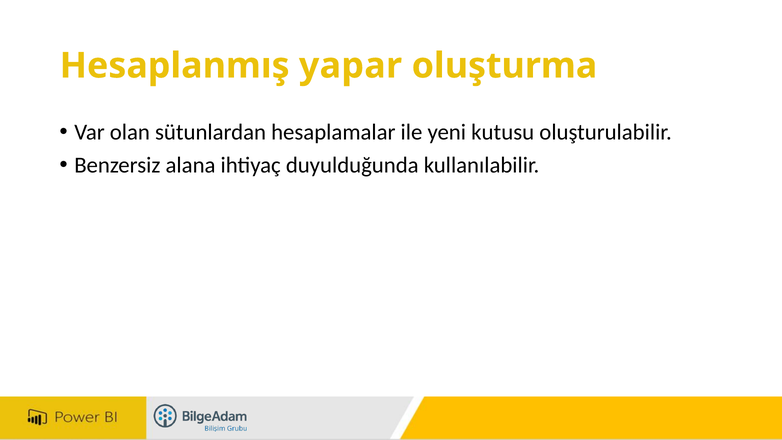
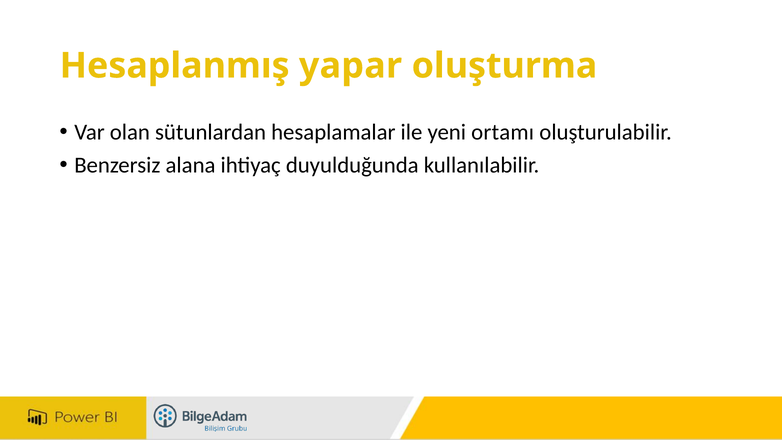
kutusu: kutusu -> ortamı
